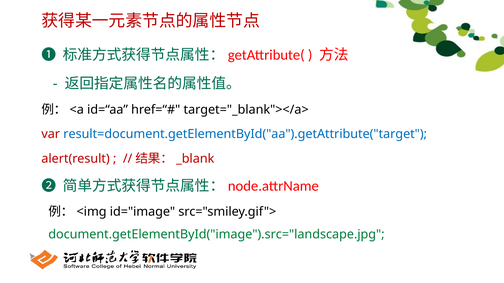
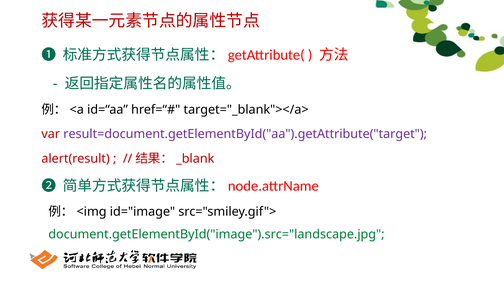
result=document.getElementById("aa").getAttribute("target colour: blue -> purple
